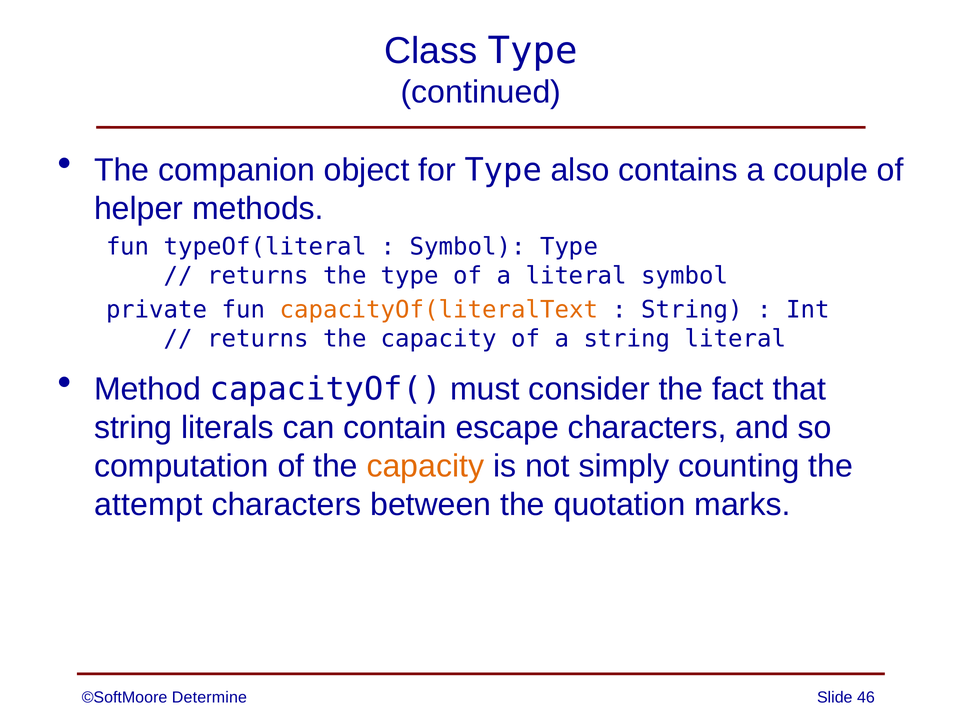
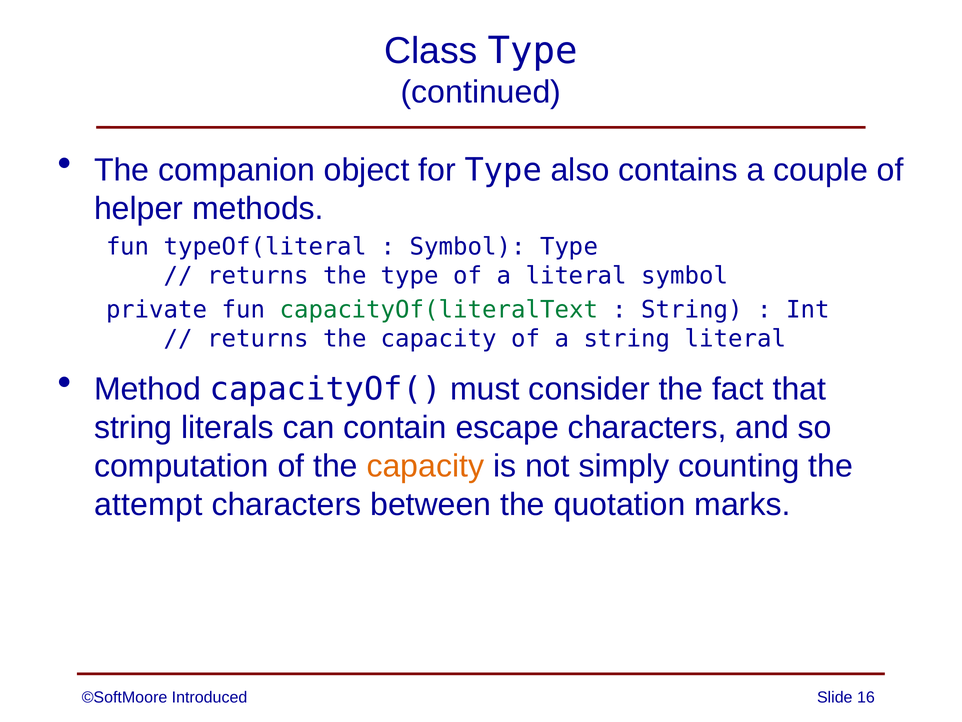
capacityOf(literalText colour: orange -> green
Determine: Determine -> Introduced
46: 46 -> 16
